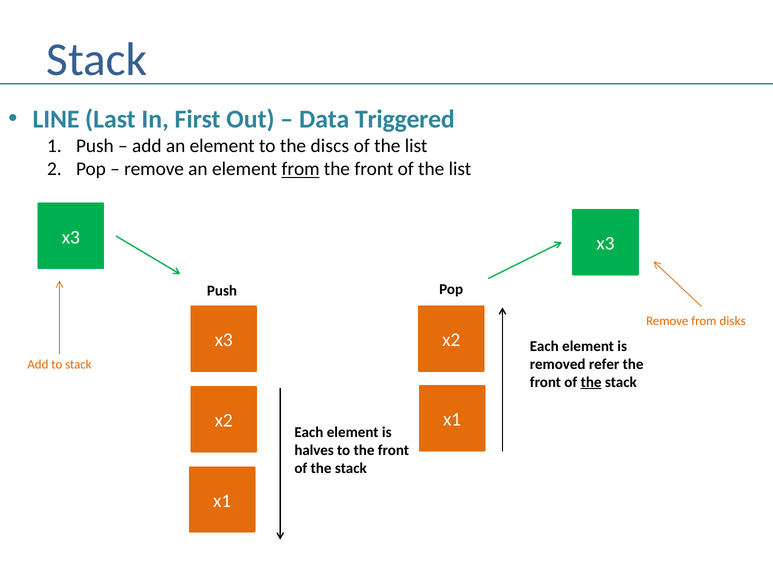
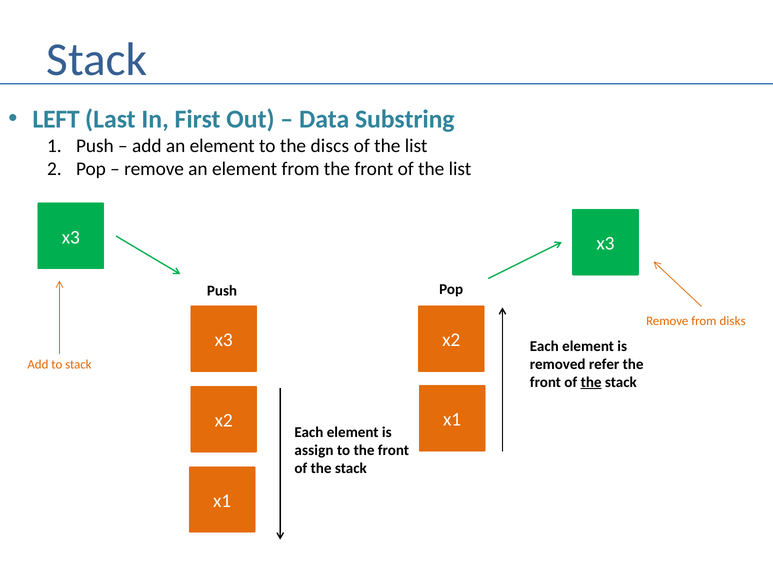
LINE: LINE -> LEFT
Triggered: Triggered -> Substring
from at (301, 169) underline: present -> none
halves: halves -> assign
